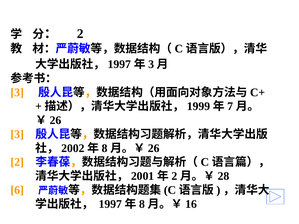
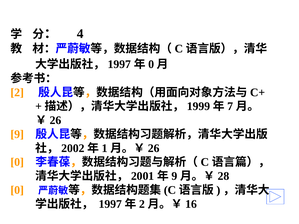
2 at (80, 34): 2 -> 4
3 at (151, 64): 3 -> 0
3 at (17, 93): 3 -> 2
3 at (17, 134): 3 -> 9
8 at (105, 148): 8 -> 1
2 at (17, 162): 2 -> 0
2 at (174, 176): 2 -> 9
6 at (17, 190): 6 -> 0
8 at (142, 204): 8 -> 2
